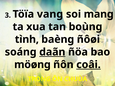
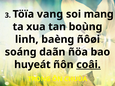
tình: tình -> linh
daãn underline: present -> none
möøng: möøng -> huyeát
